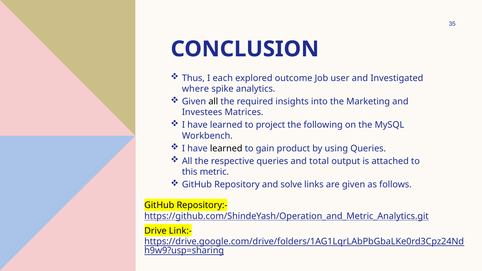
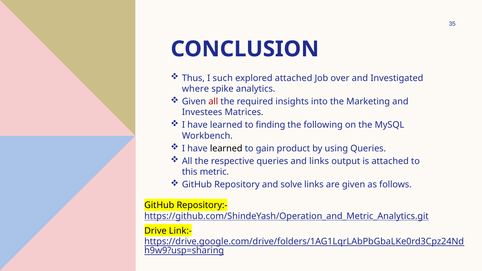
each: each -> such
explored outcome: outcome -> attached
user: user -> over
all at (213, 102) colour: black -> red
project: project -> finding
and total: total -> links
